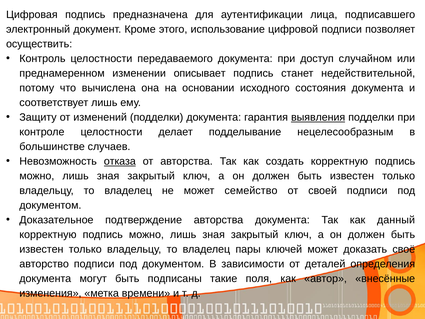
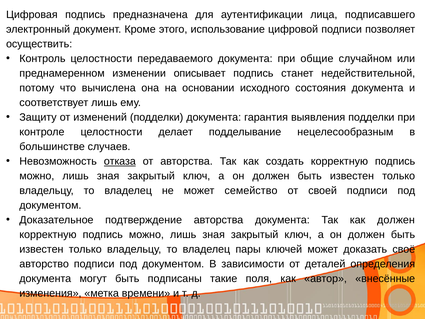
доступ: доступ -> общие
выявления underline: present -> none
как данный: данный -> должен
